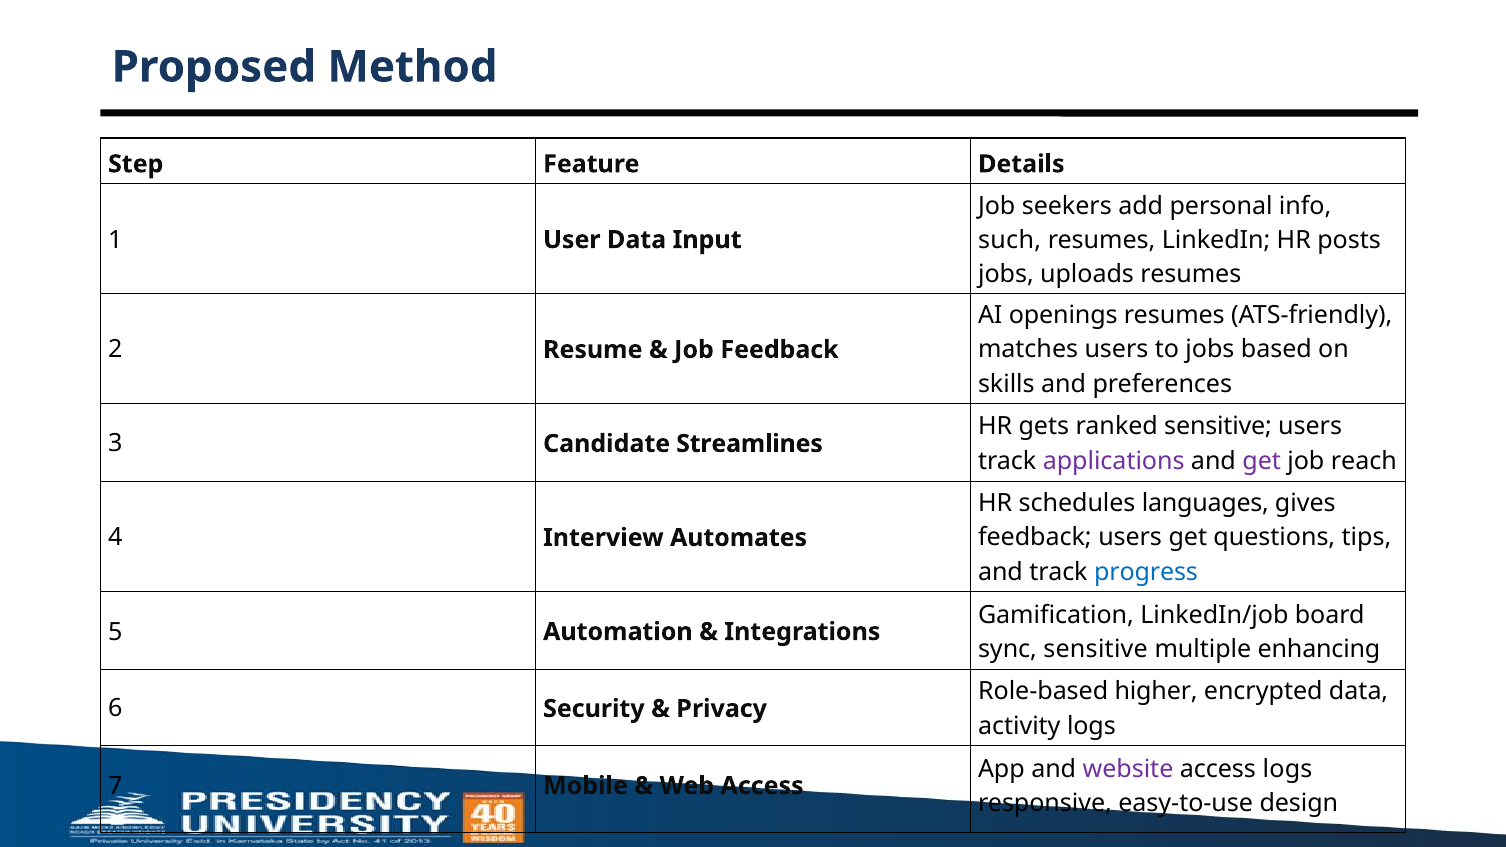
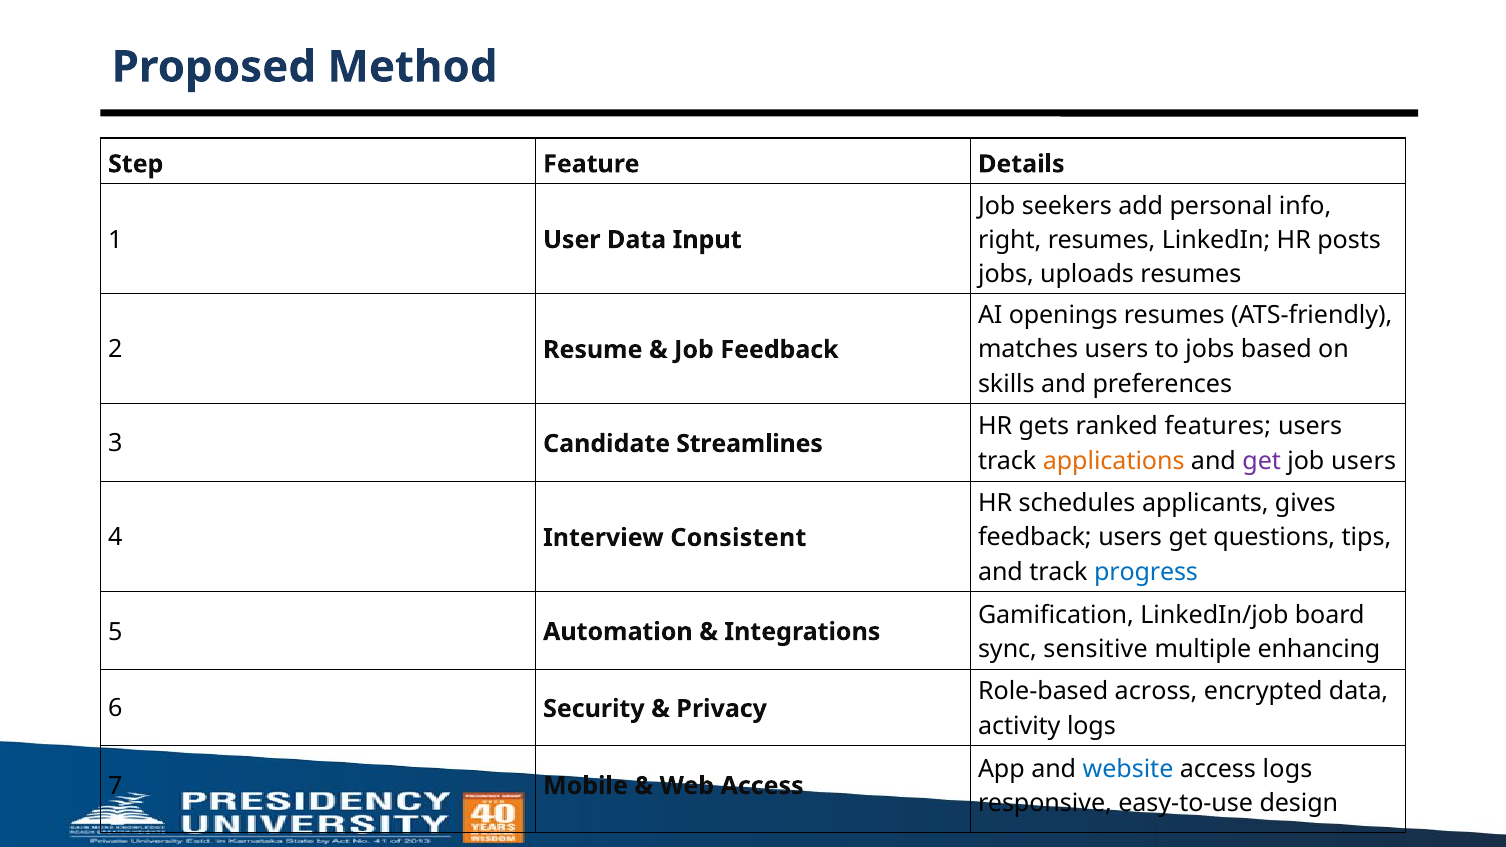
such: such -> right
ranked sensitive: sensitive -> features
applications colour: purple -> orange
job reach: reach -> users
languages: languages -> applicants
Automates: Automates -> Consistent
higher: higher -> across
website colour: purple -> blue
